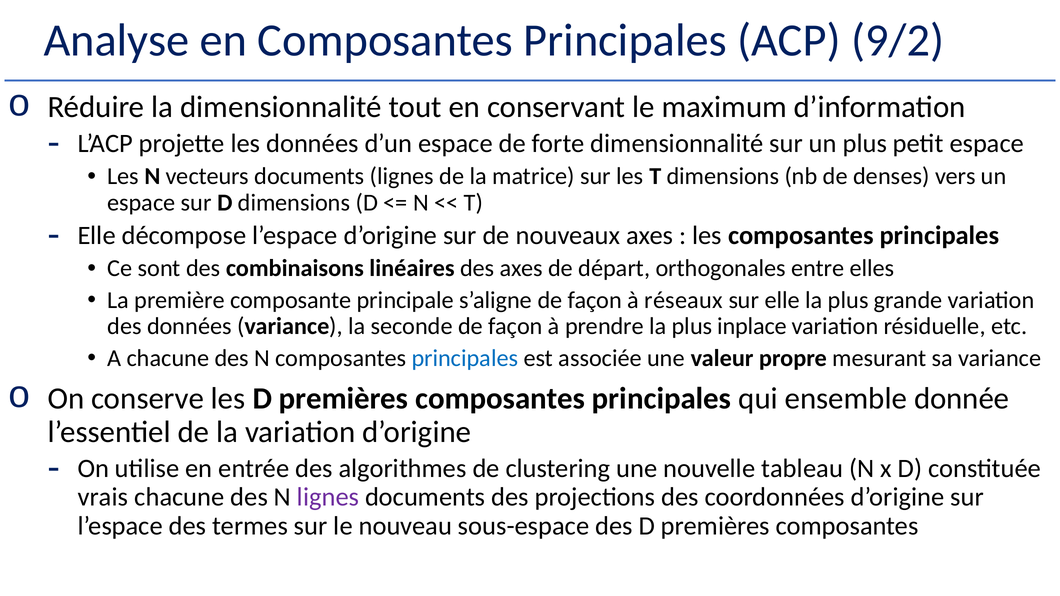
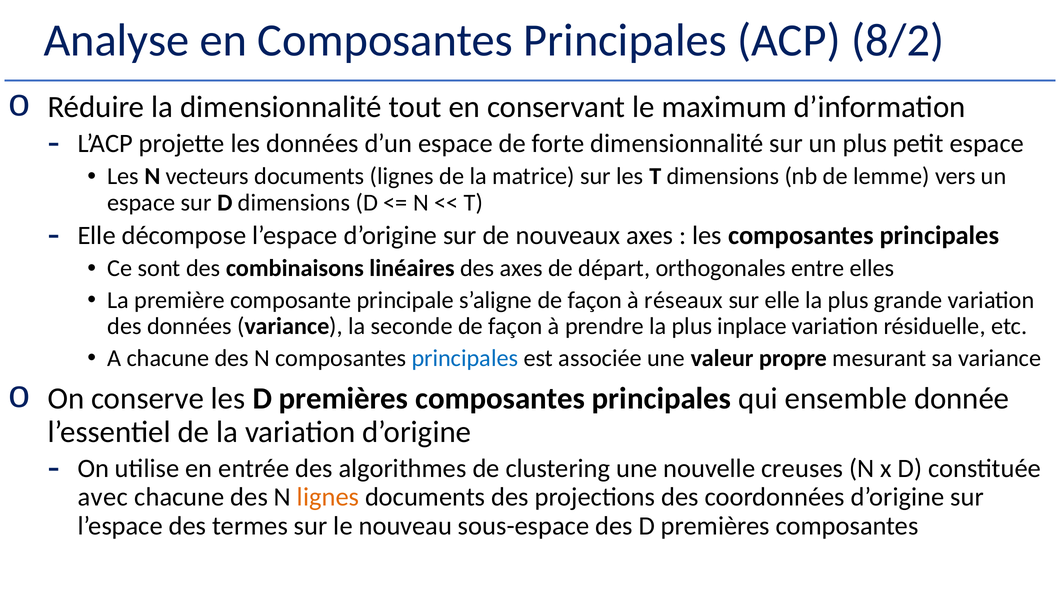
9/2: 9/2 -> 8/2
denses: denses -> lemme
tableau: tableau -> creuses
vrais: vrais -> avec
lignes at (328, 497) colour: purple -> orange
